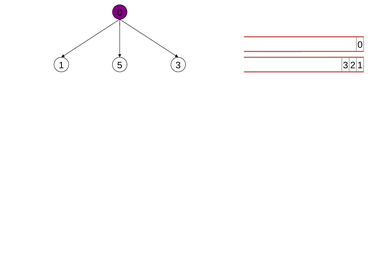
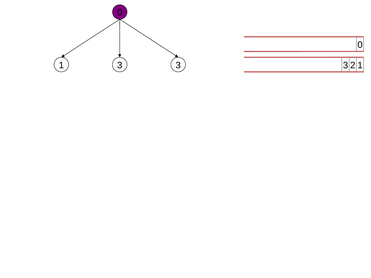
1 5: 5 -> 3
